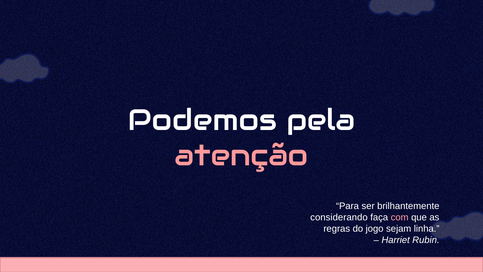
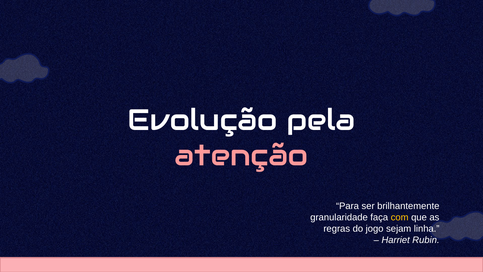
Podemos: Podemos -> Evolução
considerando: considerando -> granularidade
com colour: pink -> yellow
